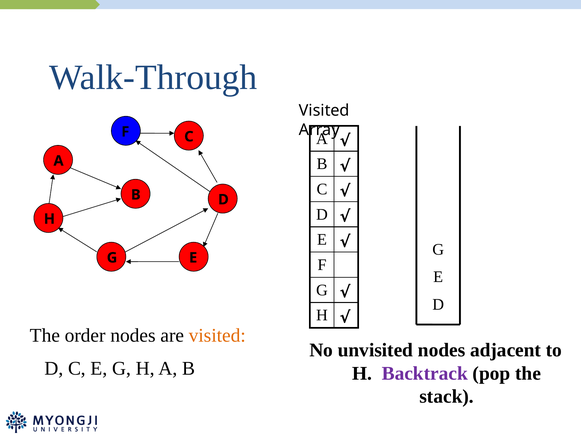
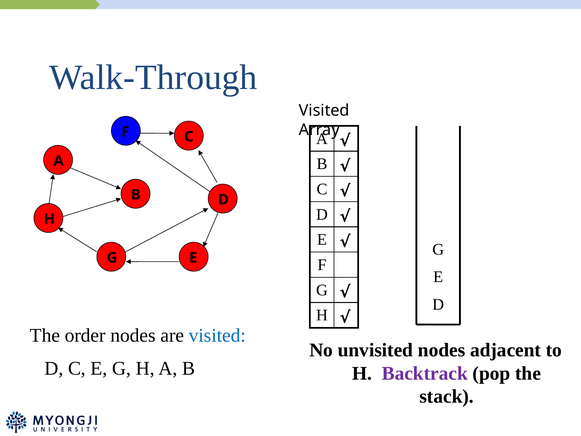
visited at (217, 335) colour: orange -> blue
